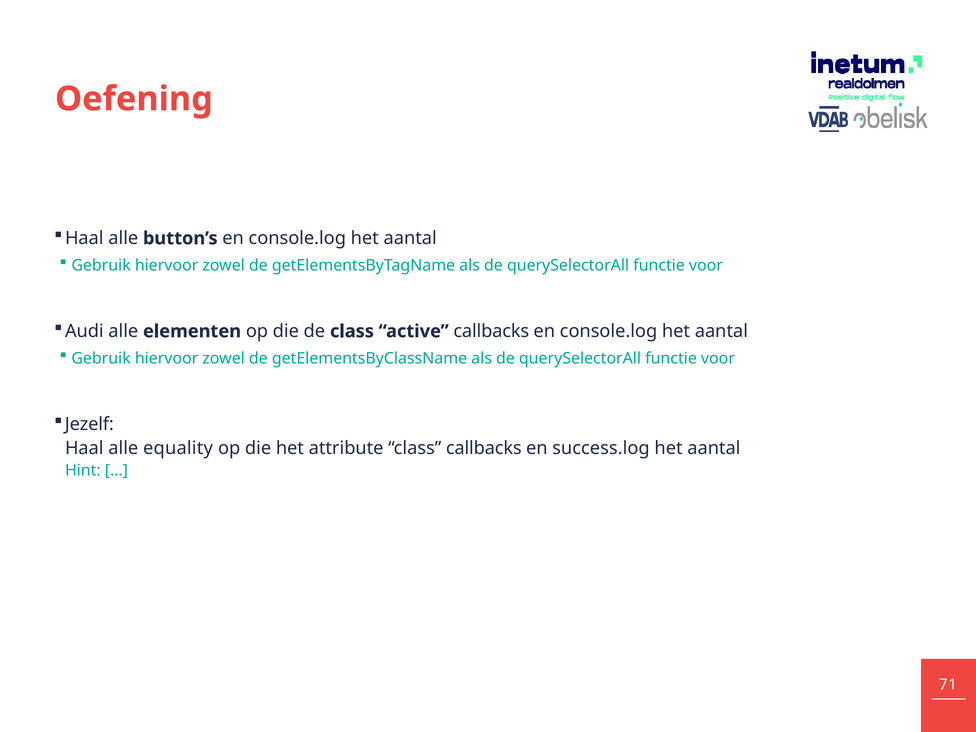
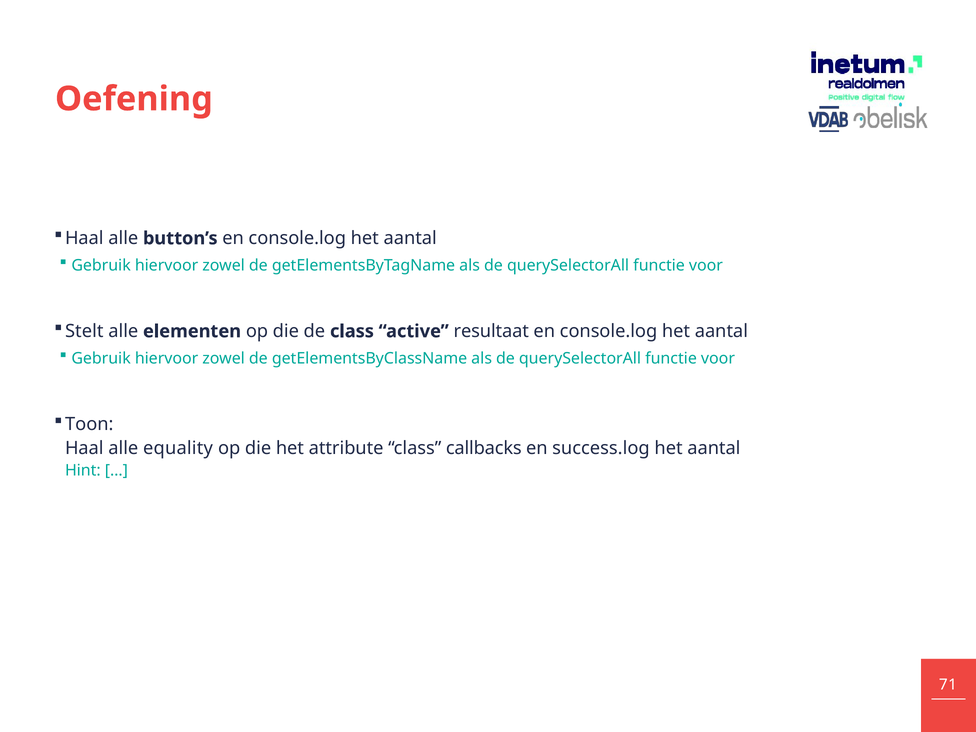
Audi: Audi -> Stelt
active callbacks: callbacks -> resultaat
Jezelf: Jezelf -> Toon
